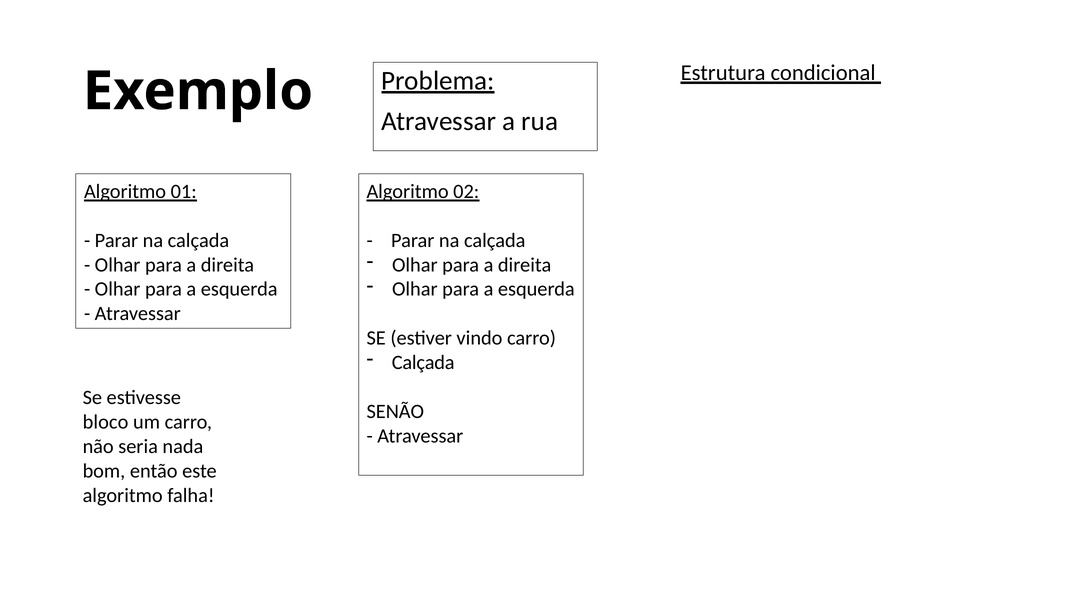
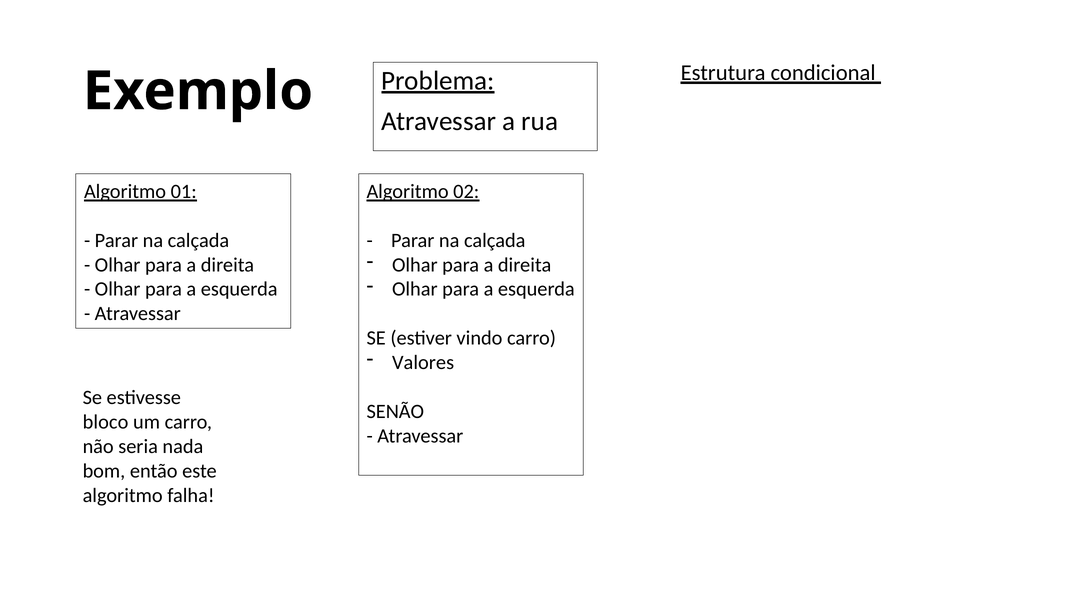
Calçada at (423, 362): Calçada -> Valores
